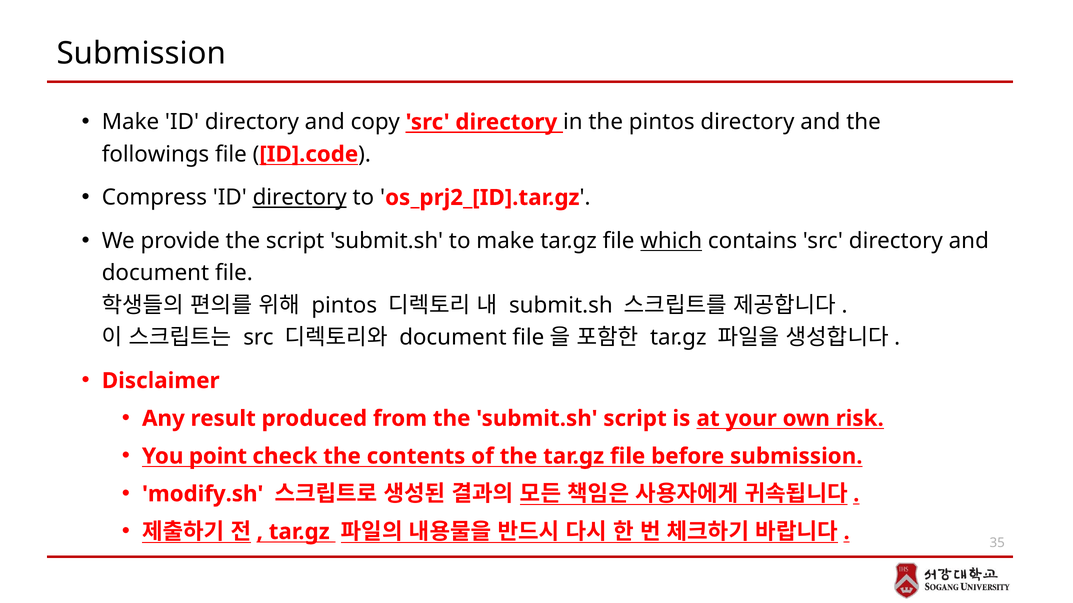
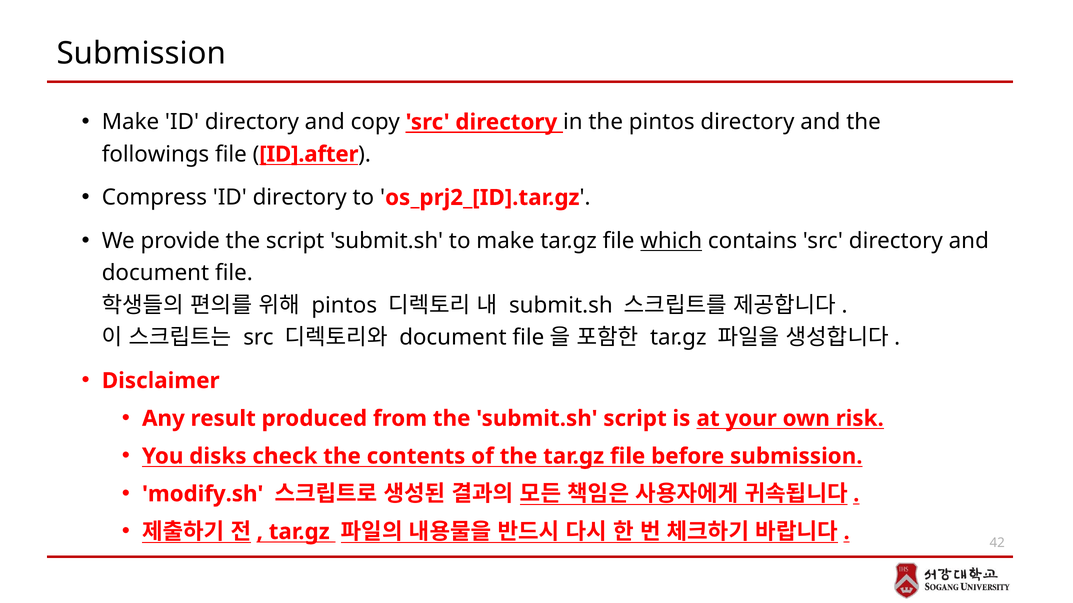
ID].code: ID].code -> ID].after
directory at (300, 198) underline: present -> none
point: point -> disks
35: 35 -> 42
